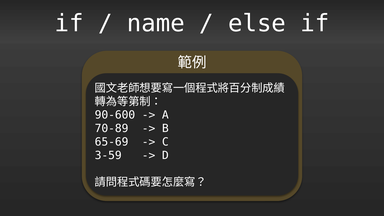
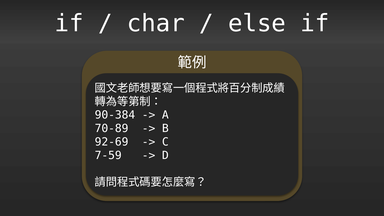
name: name -> char
90-600: 90-600 -> 90-384
65-69: 65-69 -> 92-69
3-59: 3-59 -> 7-59
